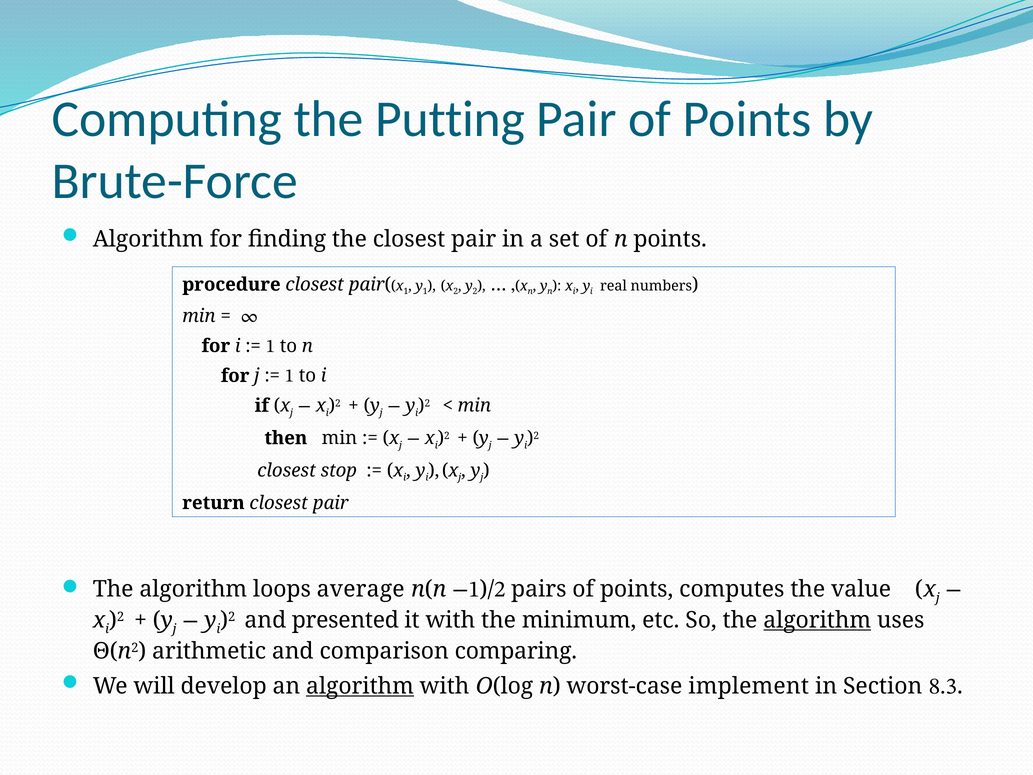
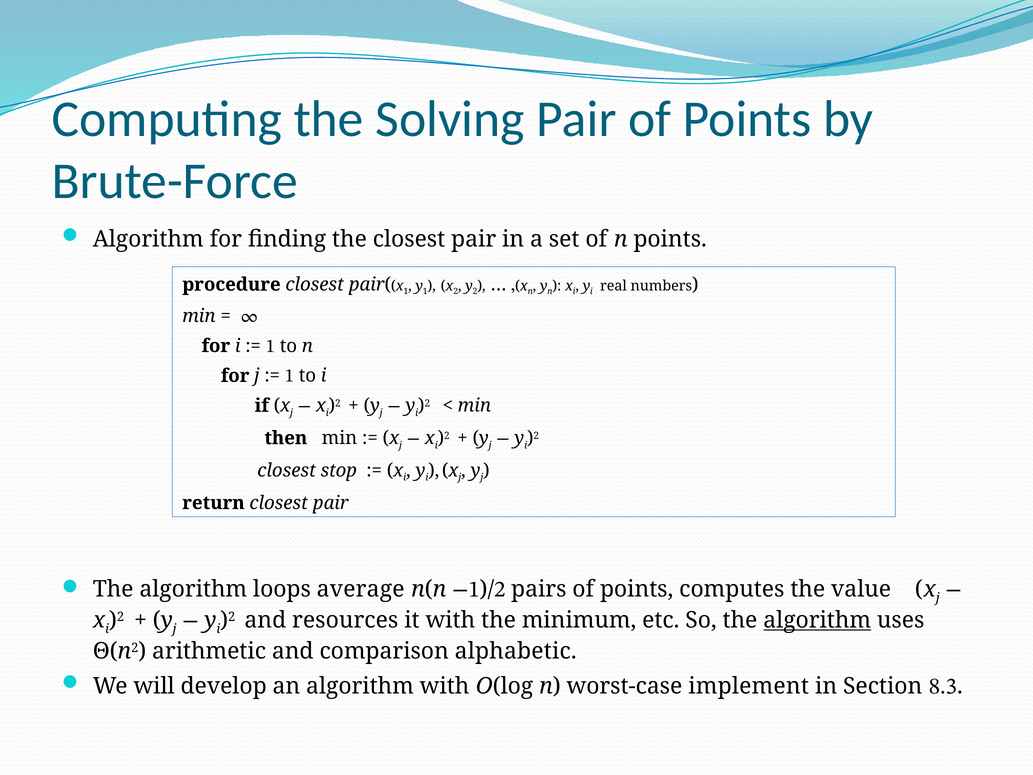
Putting: Putting -> Solving
presented: presented -> resources
comparing: comparing -> alphabetic
algorithm at (360, 686) underline: present -> none
